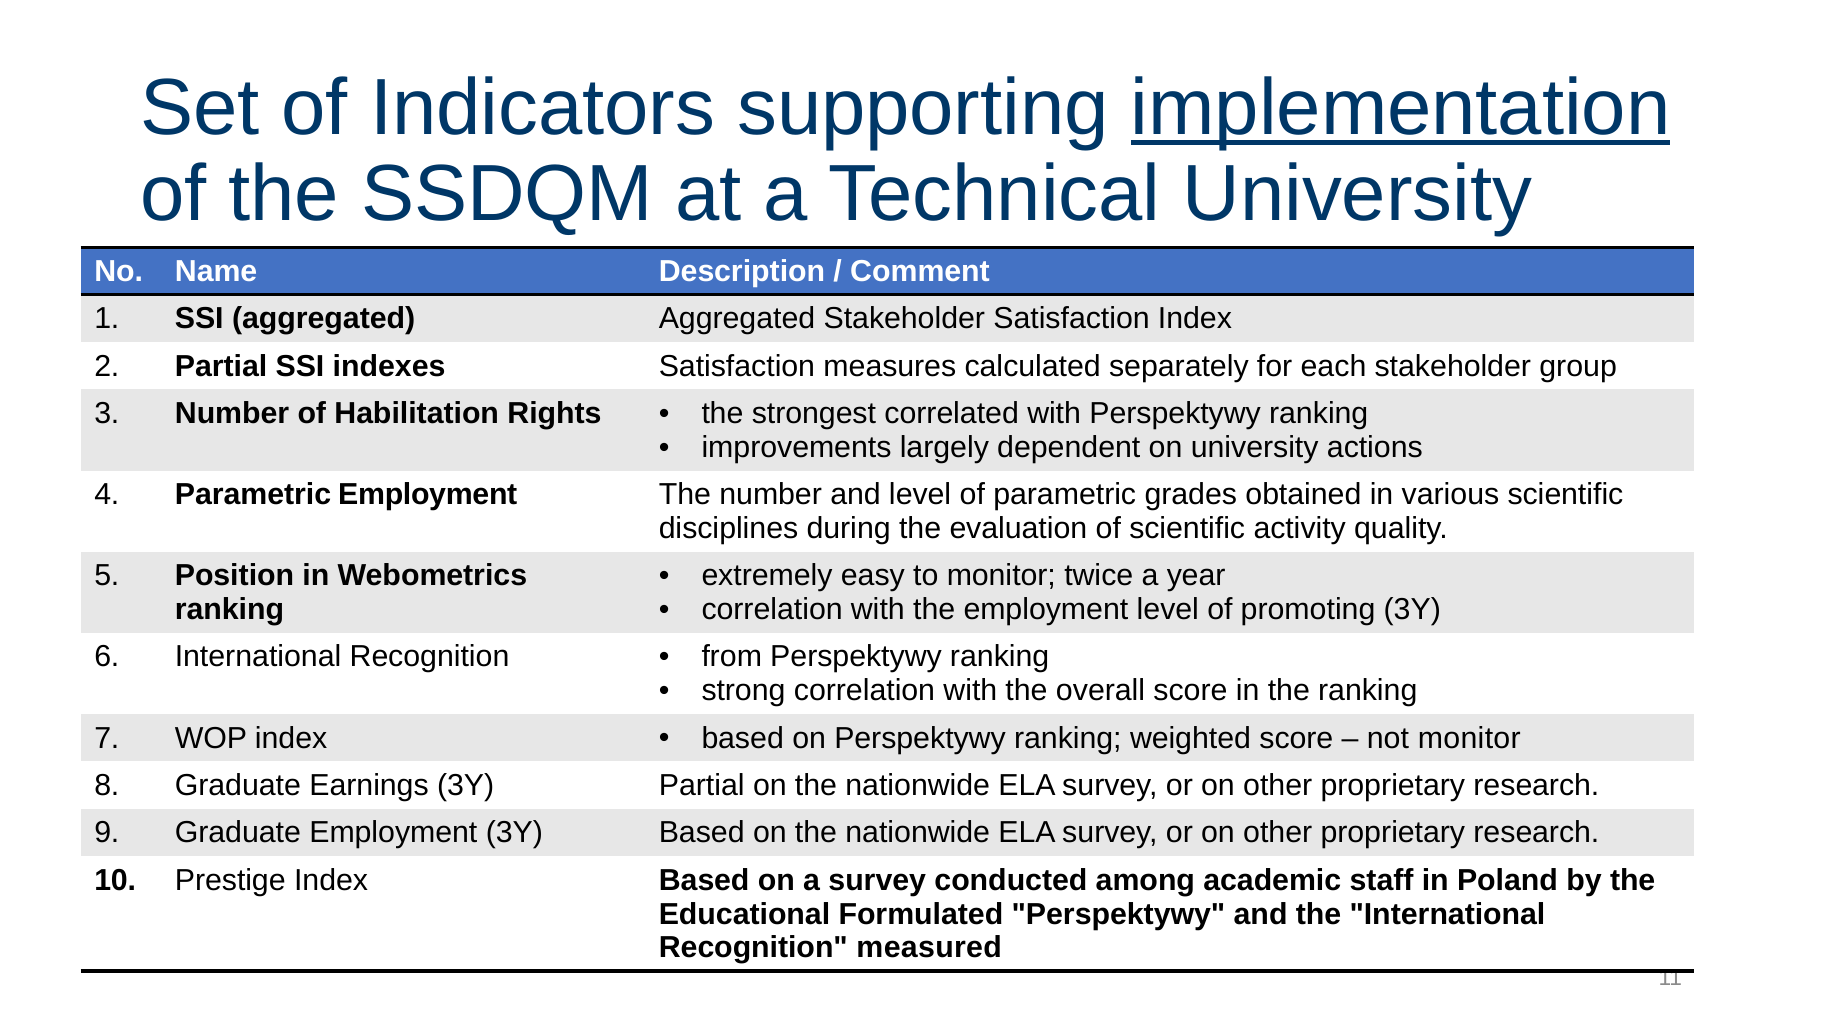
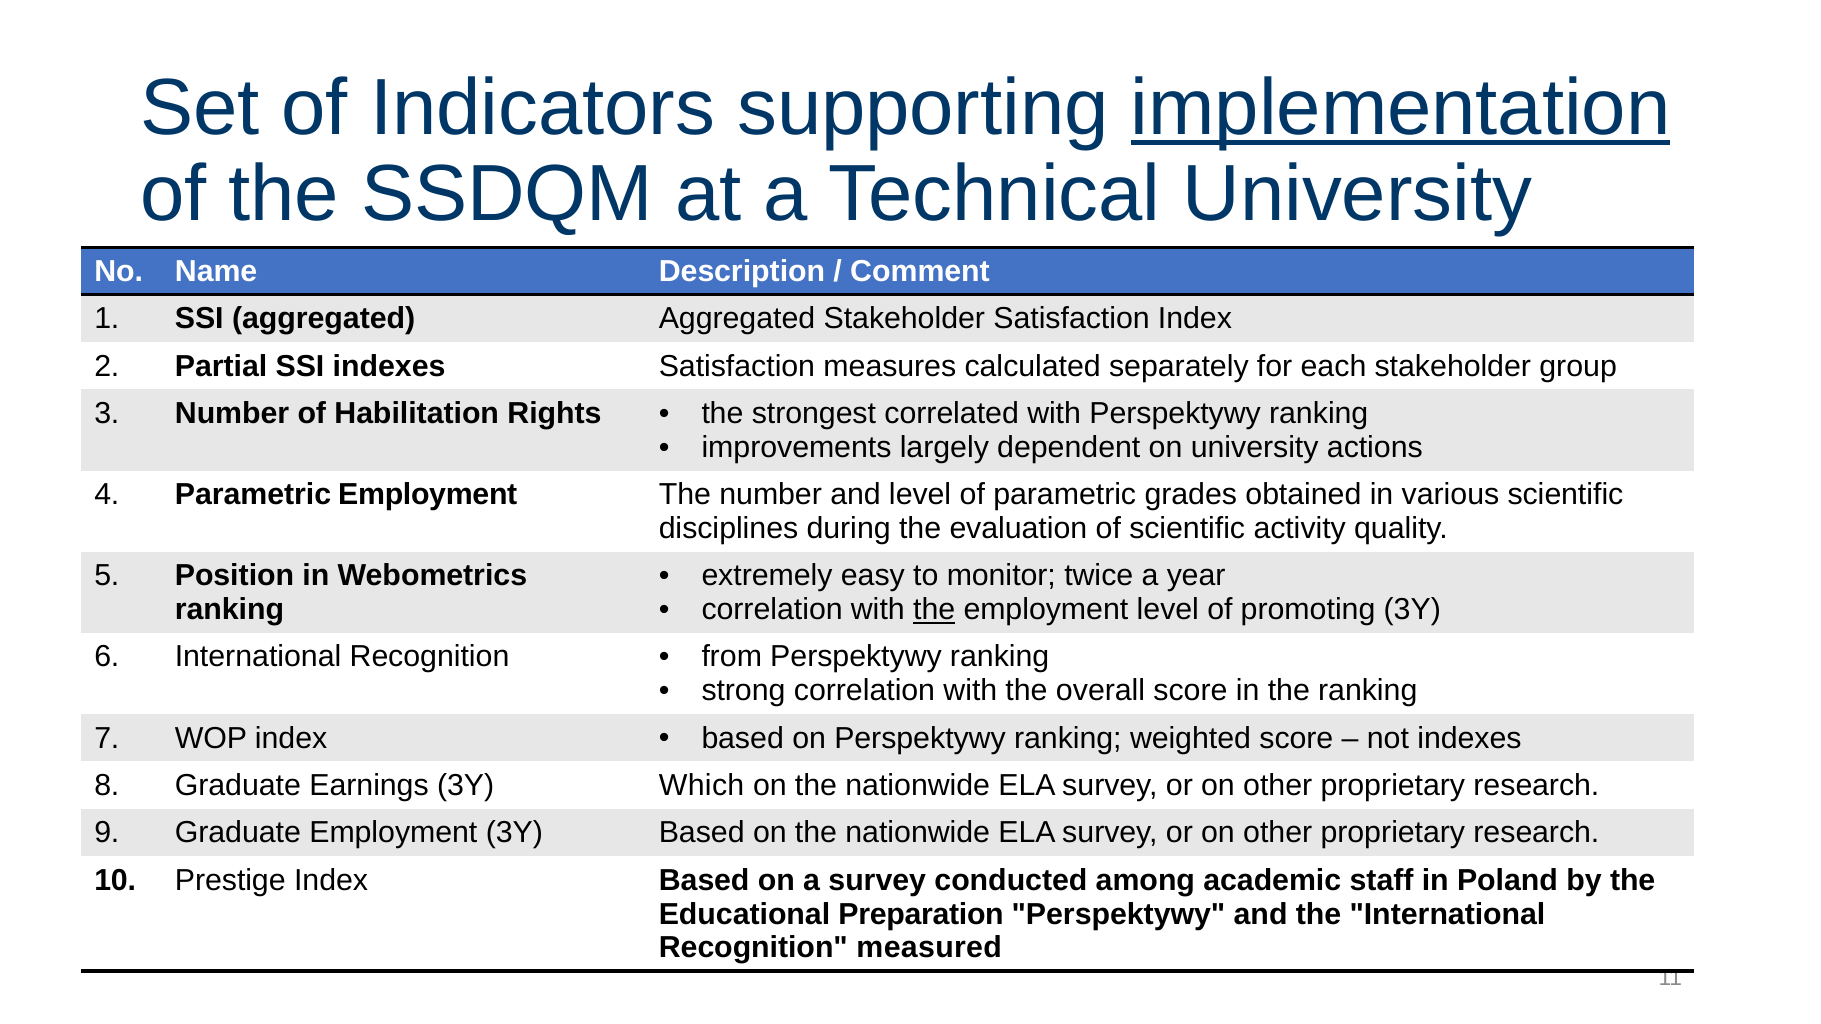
the at (934, 610) underline: none -> present
not monitor: monitor -> indexes
3Y Partial: Partial -> Which
Formulated: Formulated -> Preparation
